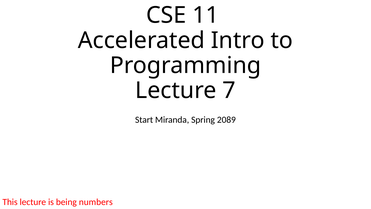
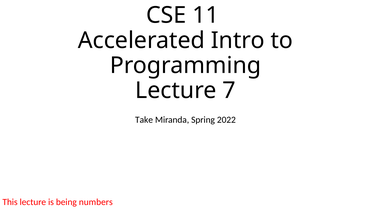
Start: Start -> Take
2089: 2089 -> 2022
